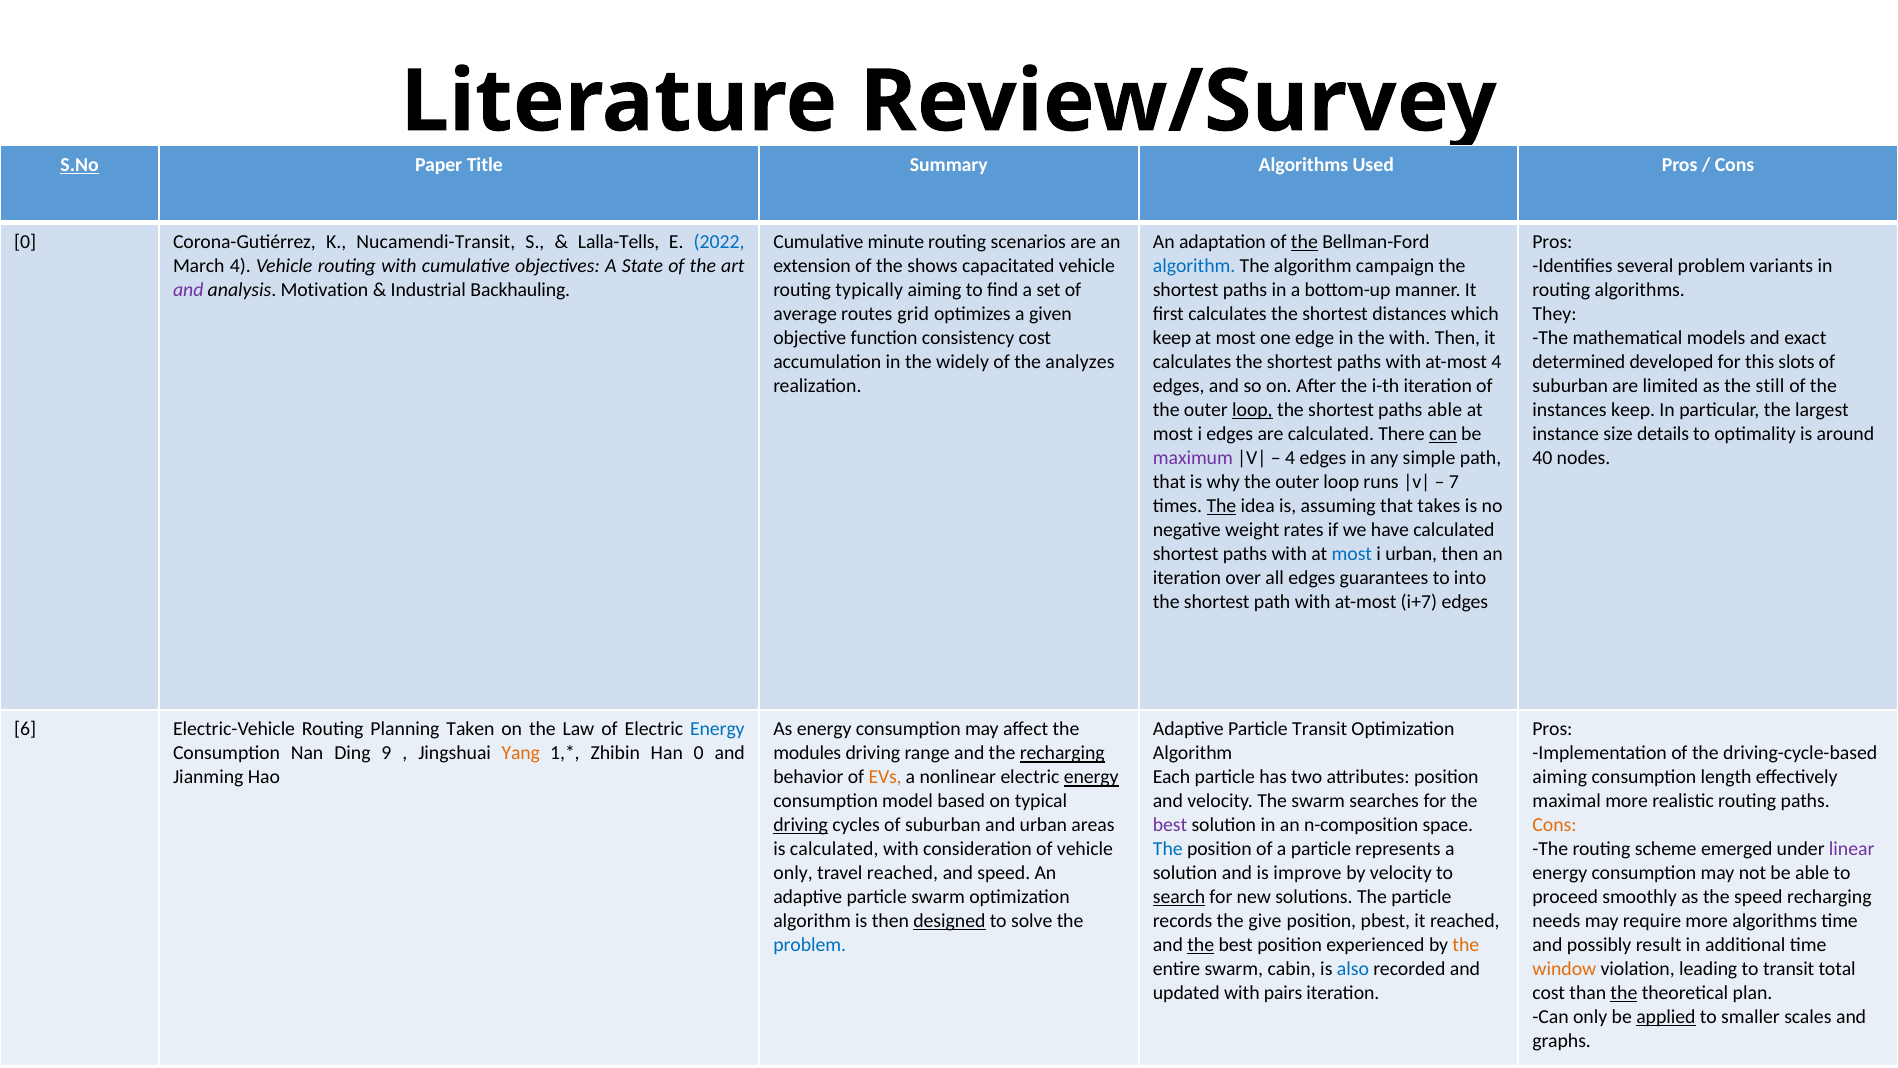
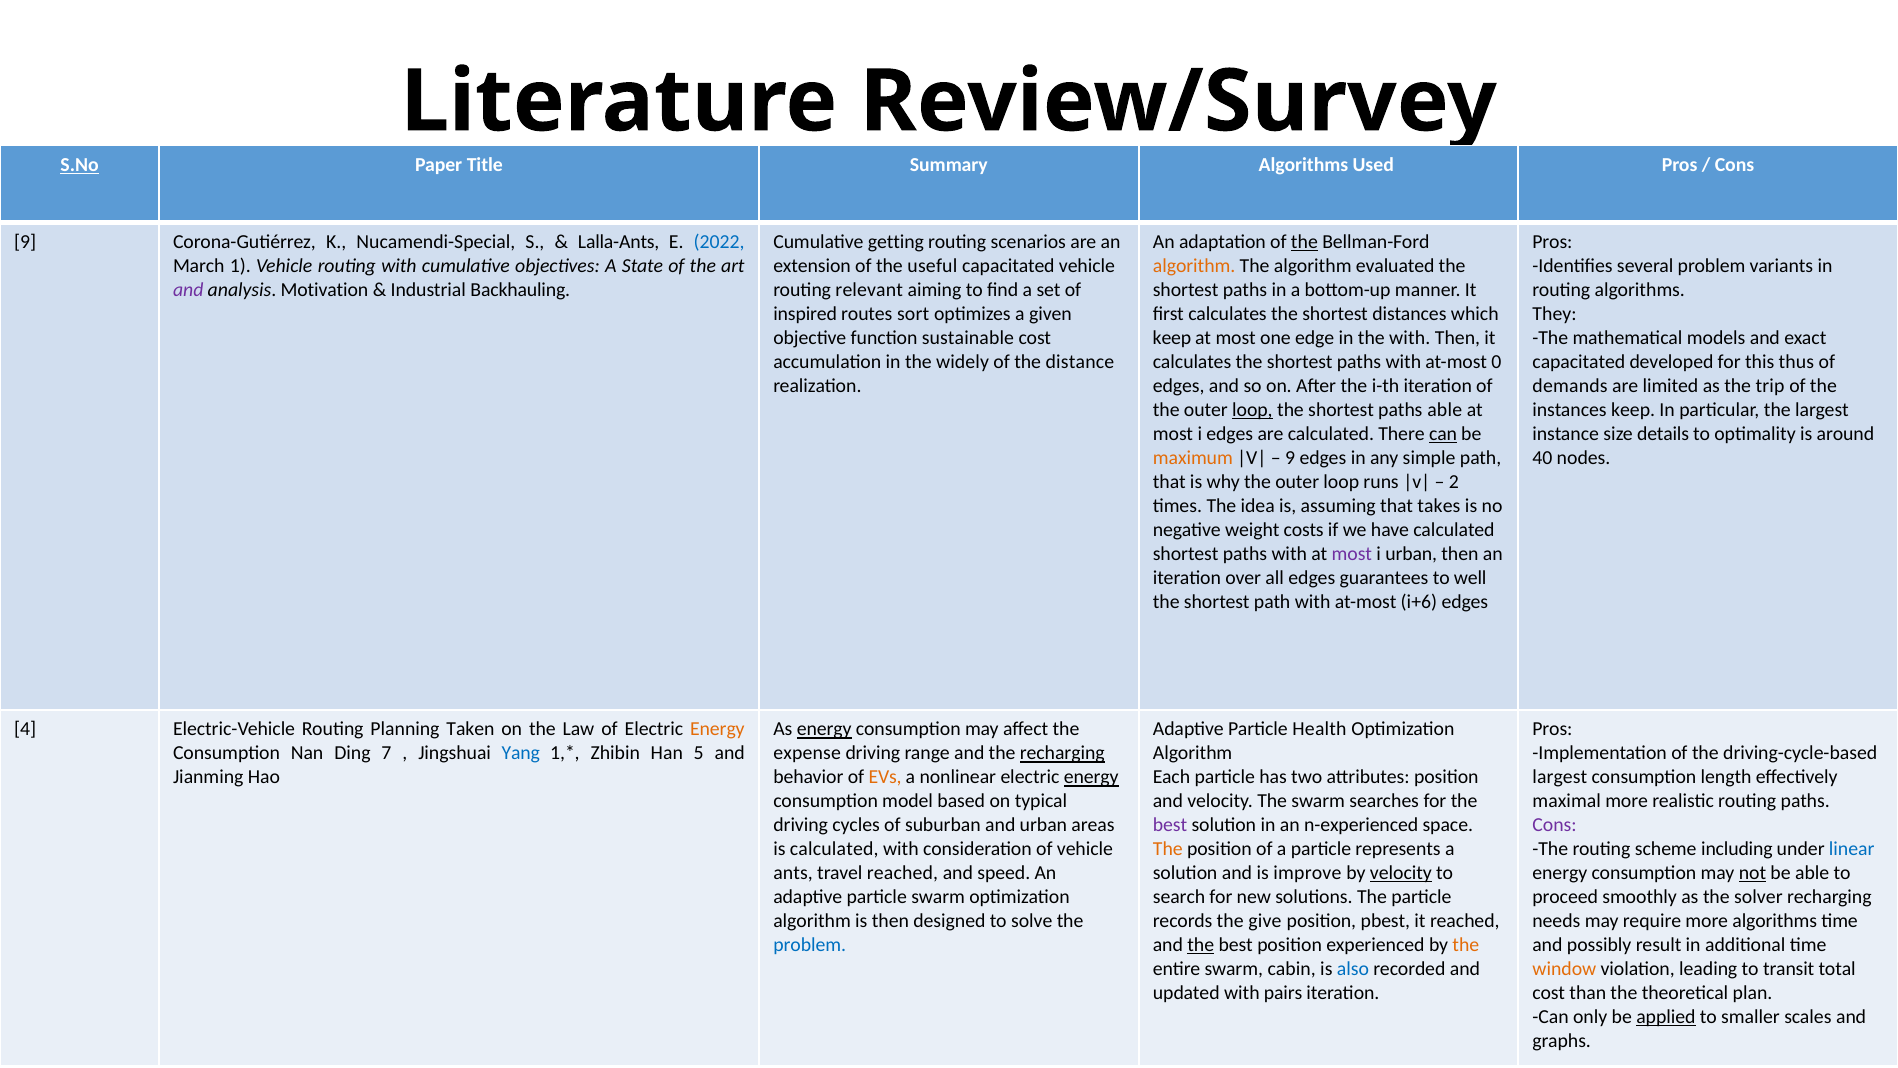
0 at (25, 242): 0 -> 9
Nucamendi-Transit: Nucamendi-Transit -> Nucamendi-Special
Lalla-Tells: Lalla-Tells -> Lalla-Ants
minute: minute -> getting
March 4: 4 -> 1
shows: shows -> useful
algorithm at (1194, 266) colour: blue -> orange
campaign: campaign -> evaluated
typically: typically -> relevant
average: average -> inspired
grid: grid -> sort
consistency: consistency -> sustainable
analyzes: analyzes -> distance
at-most 4: 4 -> 0
determined at (1579, 362): determined -> capacitated
slots: slots -> thus
suburban at (1570, 386): suburban -> demands
still: still -> trip
maximum colour: purple -> orange
4 at (1290, 458): 4 -> 9
7: 7 -> 2
The at (1221, 506) underline: present -> none
rates: rates -> costs
most at (1352, 554) colour: blue -> purple
into: into -> well
i+7: i+7 -> i+6
6 at (25, 729): 6 -> 4
Energy at (717, 729) colour: blue -> orange
energy at (824, 729) underline: none -> present
Particle Transit: Transit -> Health
9: 9 -> 7
Yang colour: orange -> blue
Han 0: 0 -> 5
modules: modules -> expense
aiming at (1560, 777): aiming -> largest
driving at (801, 825) underline: present -> none
n-composition: n-composition -> n-experienced
Cons at (1555, 825) colour: orange -> purple
The at (1168, 849) colour: blue -> orange
emerged: emerged -> including
linear colour: purple -> blue
only at (793, 873): only -> ants
velocity at (1401, 873) underline: none -> present
not underline: none -> present
search underline: present -> none
the speed: speed -> solver
designed underline: present -> none
the at (1624, 993) underline: present -> none
